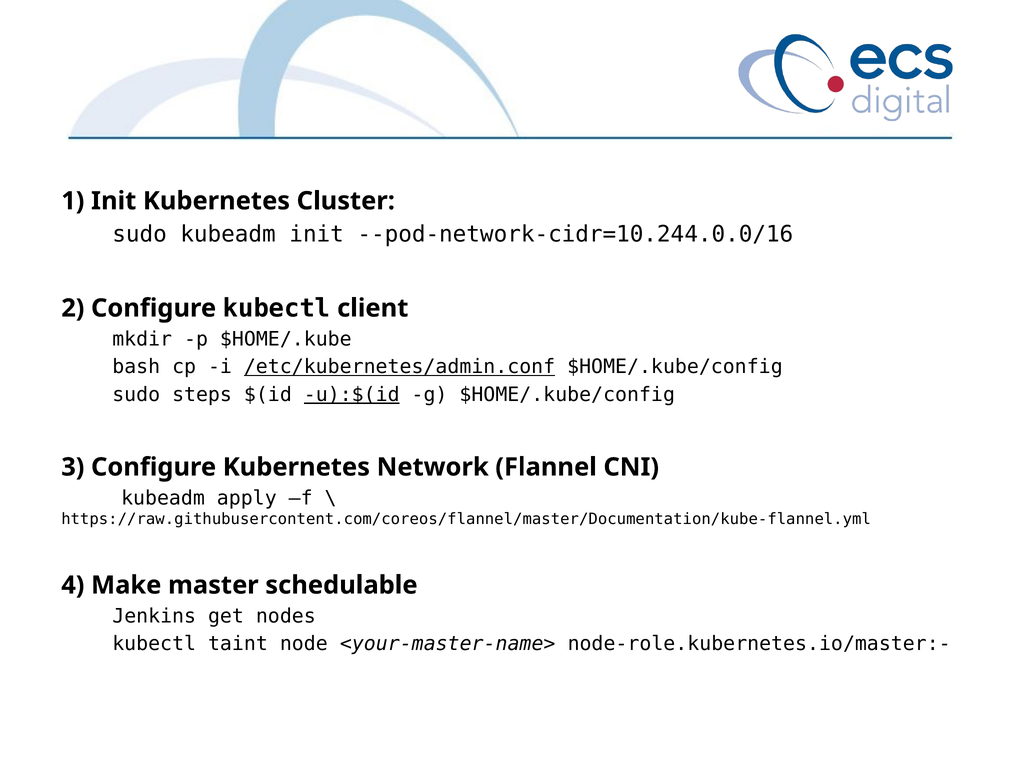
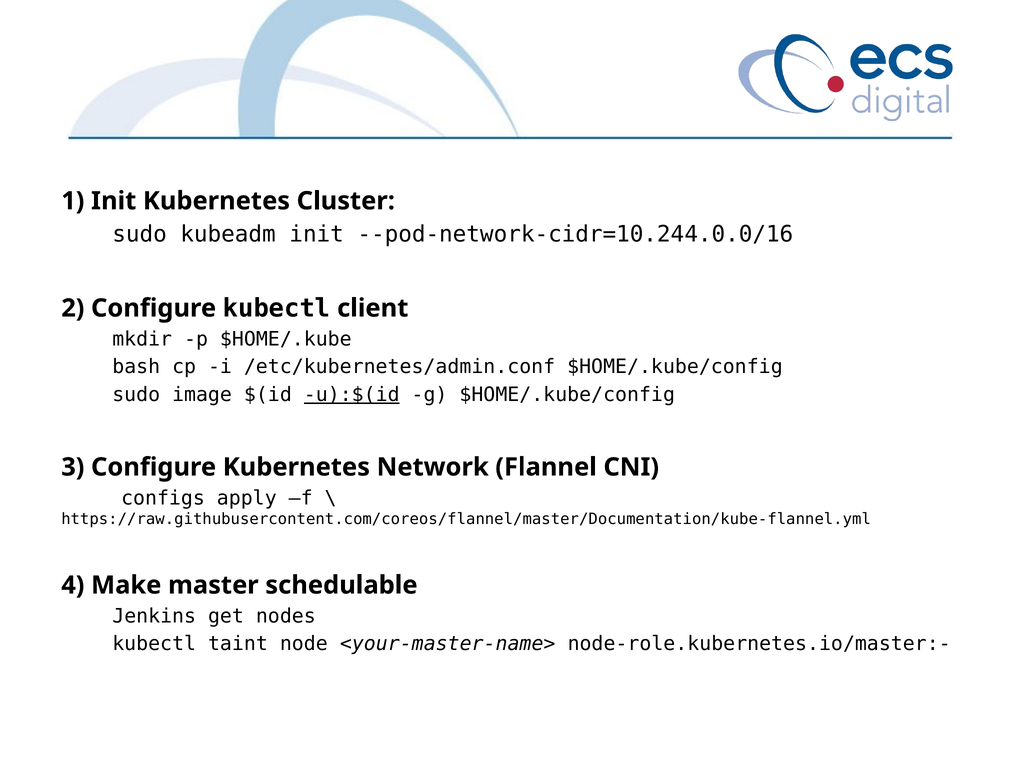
/etc/kubernetes/admin.conf underline: present -> none
steps: steps -> image
kubeadm at (163, 498): kubeadm -> configs
